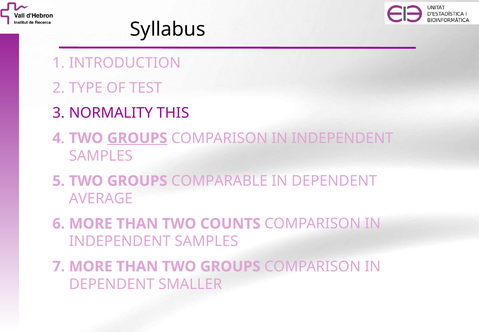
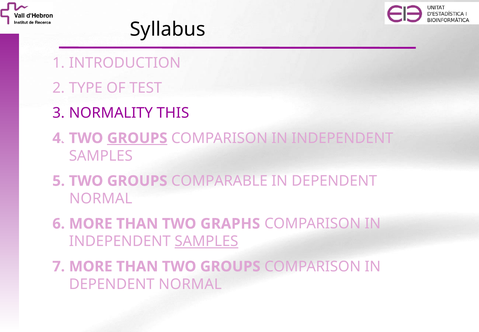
AVERAGE at (101, 198): AVERAGE -> NORMAL
COUNTS: COUNTS -> GRAPHS
SAMPLES at (206, 241) underline: none -> present
SMALLER at (190, 284): SMALLER -> NORMAL
